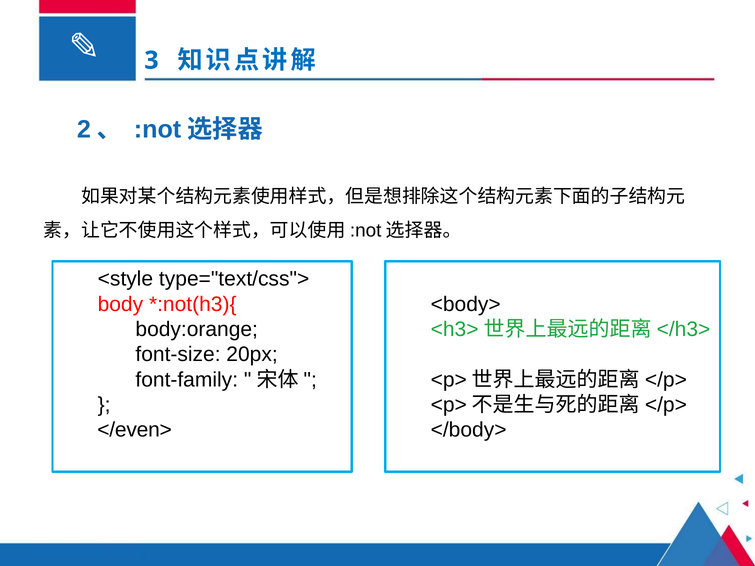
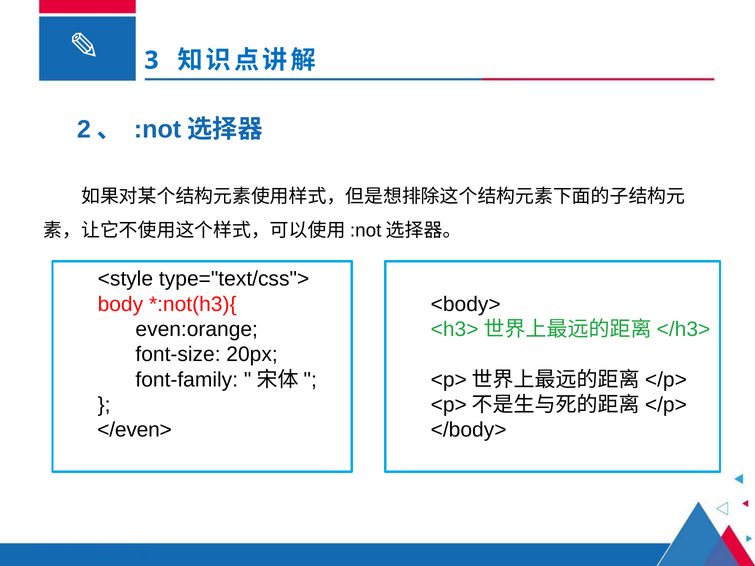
body:orange: body:orange -> even:orange
